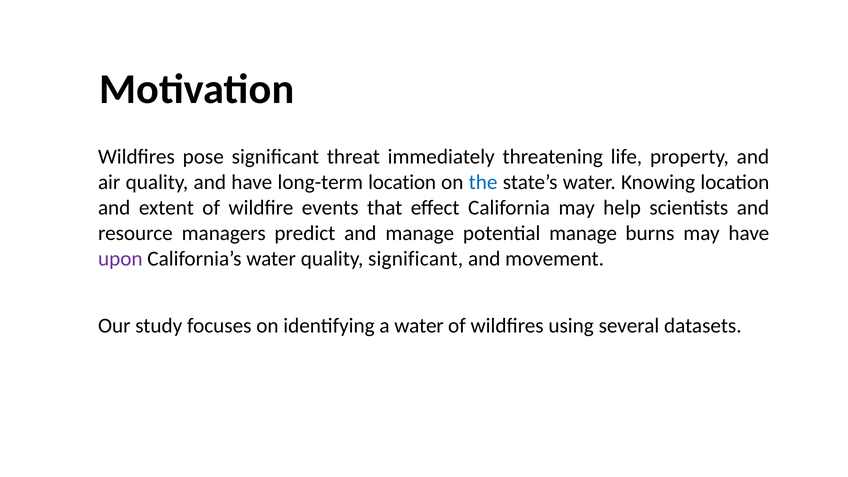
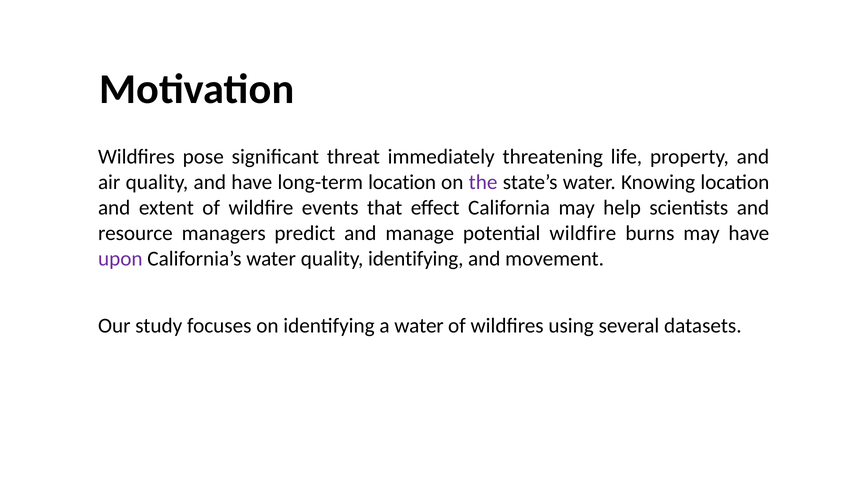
the colour: blue -> purple
potential manage: manage -> wildfire
quality significant: significant -> identifying
